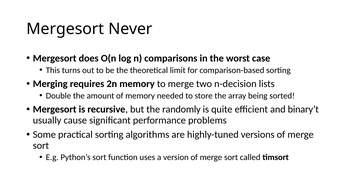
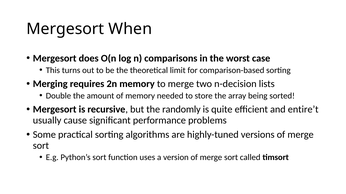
Never: Never -> When
binary’t: binary’t -> entire’t
